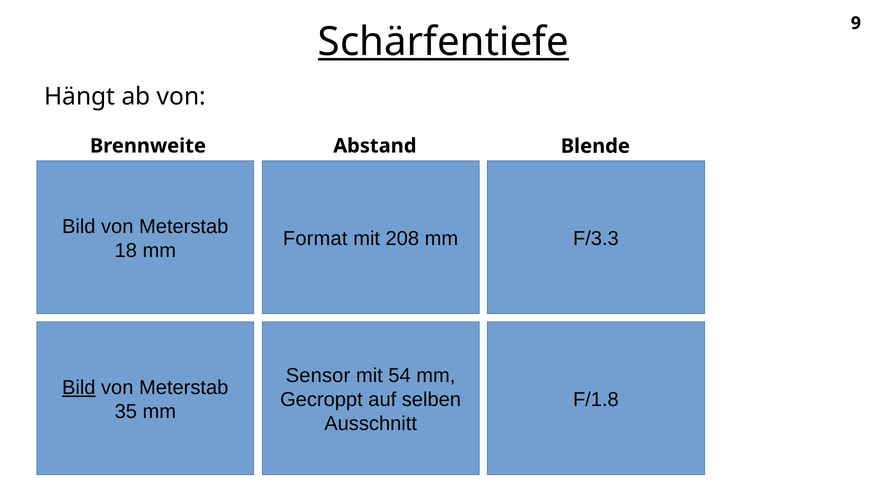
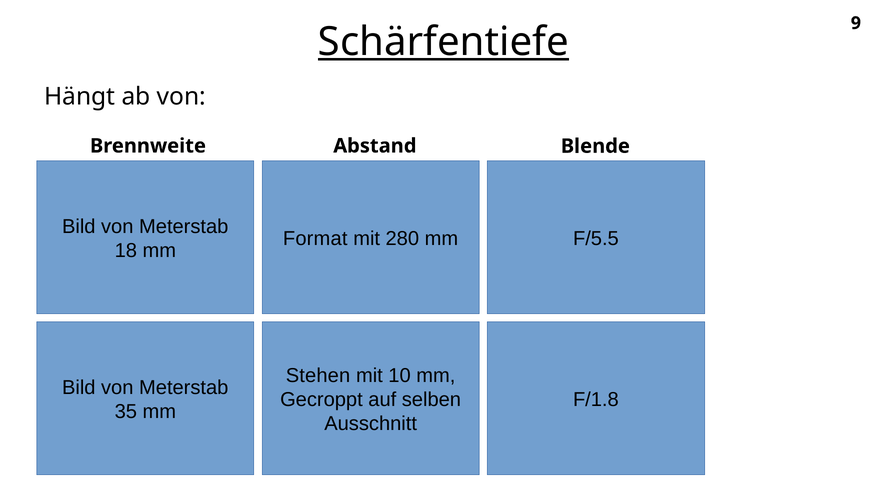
208: 208 -> 280
F/3.3: F/3.3 -> F/5.5
Sensor: Sensor -> Stehen
54: 54 -> 10
Bild at (79, 388) underline: present -> none
